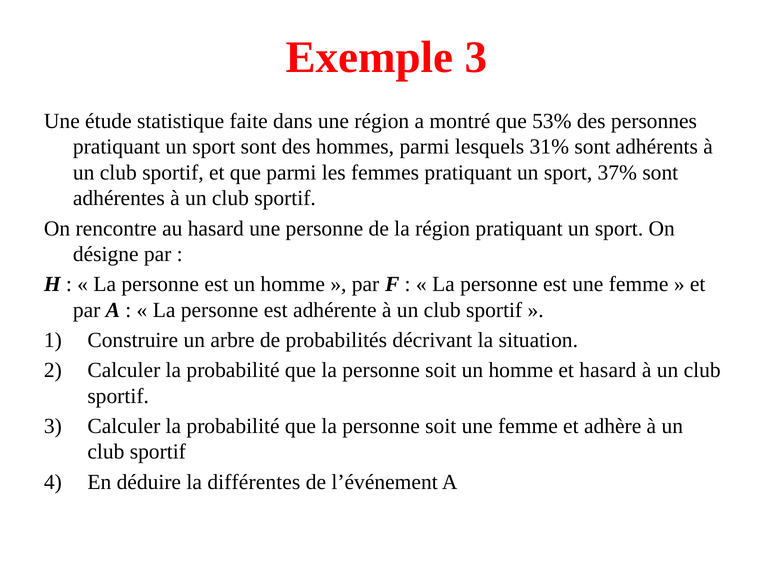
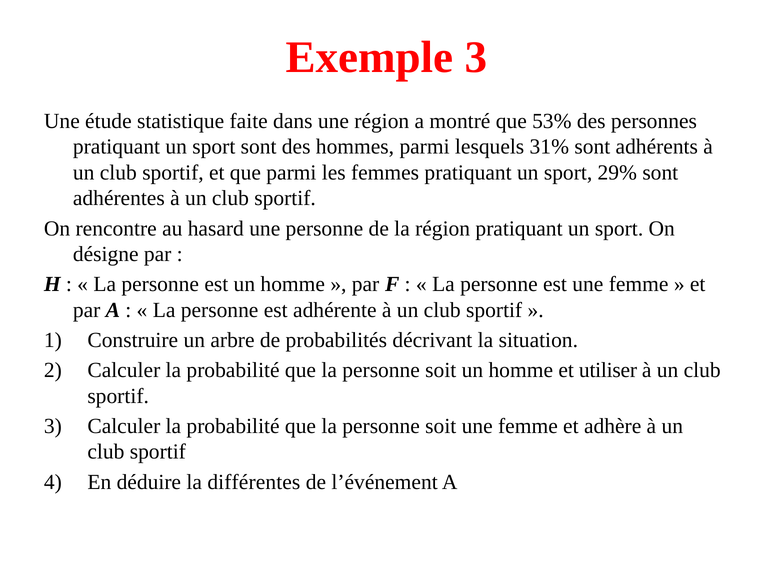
37%: 37% -> 29%
et hasard: hasard -> utiliser
